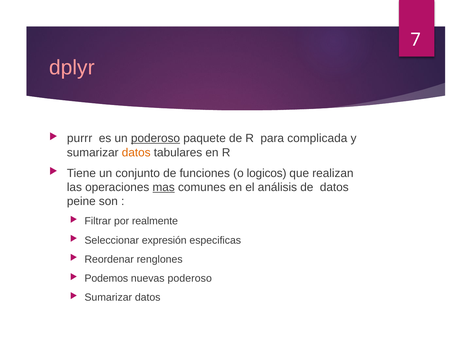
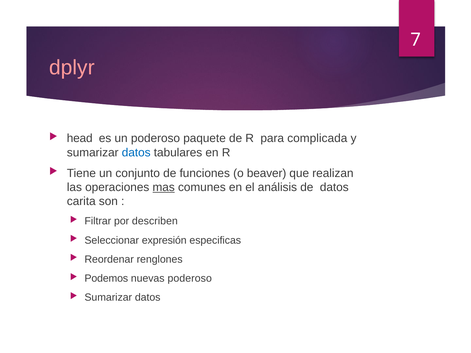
purrr: purrr -> head
poderoso at (155, 138) underline: present -> none
datos at (136, 153) colour: orange -> blue
logicos: logicos -> beaver
peine: peine -> carita
realmente: realmente -> describen
